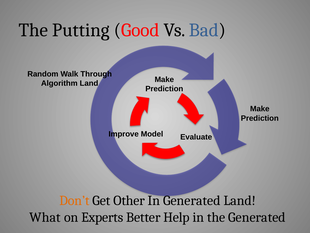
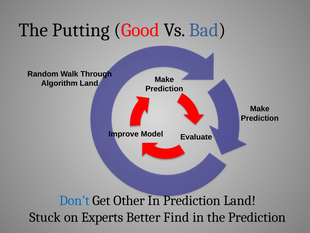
Don’t colour: orange -> blue
In Generated: Generated -> Prediction
What: What -> Stuck
Help: Help -> Find
the Generated: Generated -> Prediction
